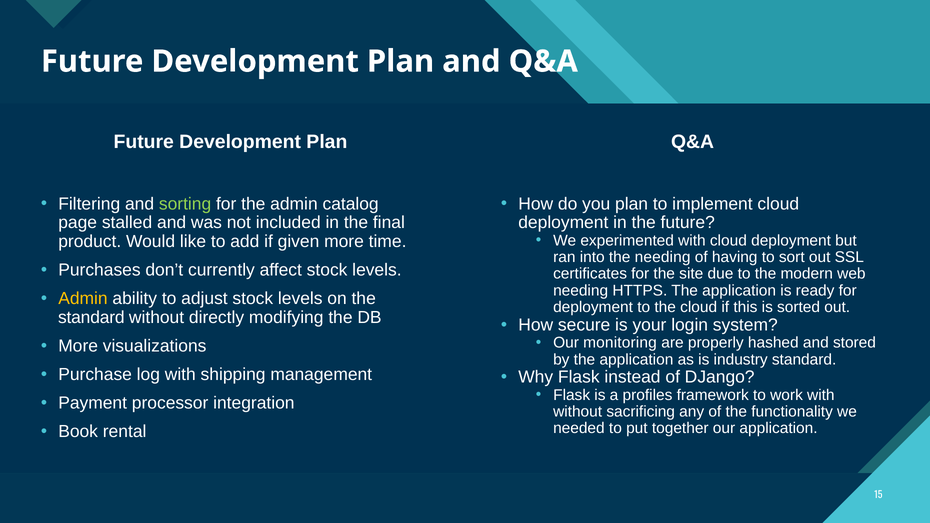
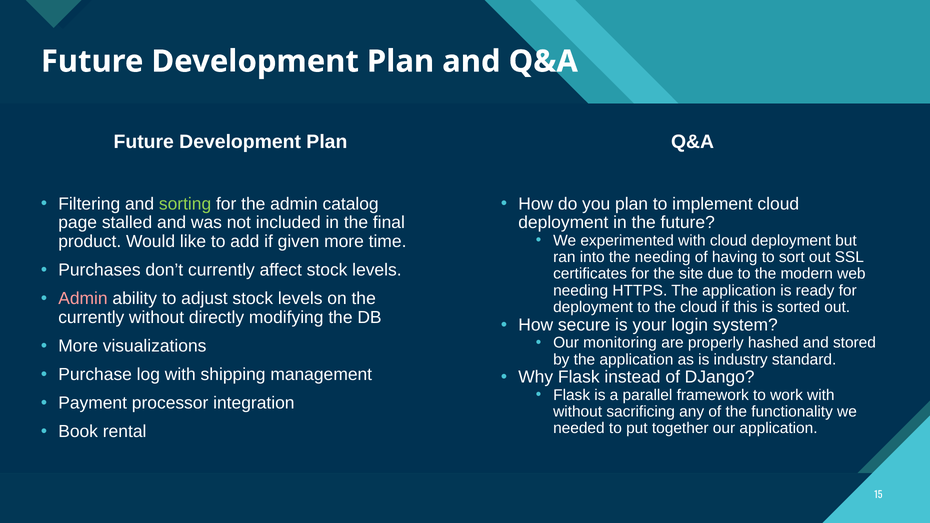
Admin at (83, 299) colour: yellow -> pink
standard at (91, 317): standard -> currently
profiles: profiles -> parallel
